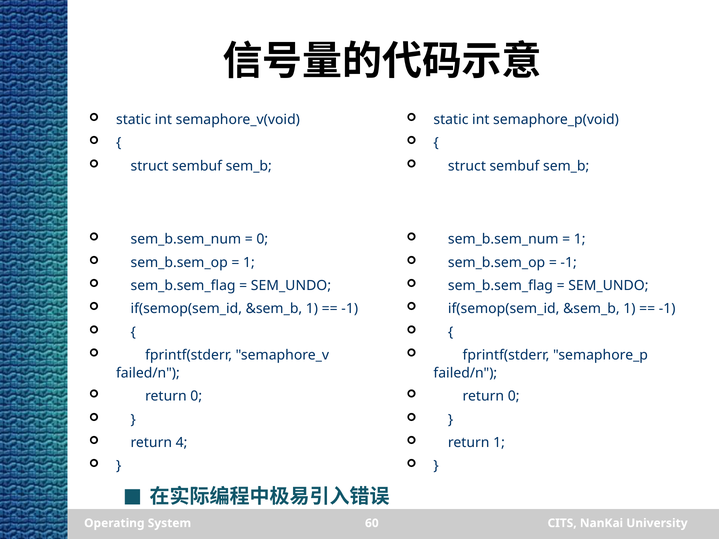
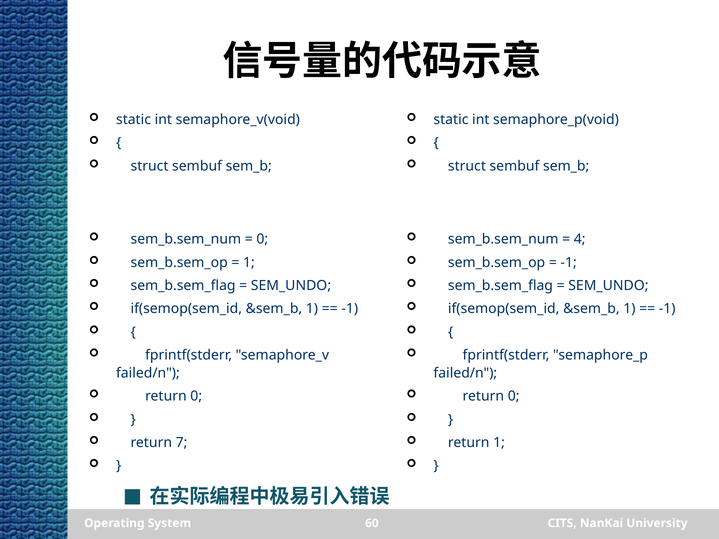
1 at (580, 239): 1 -> 4
4: 4 -> 7
